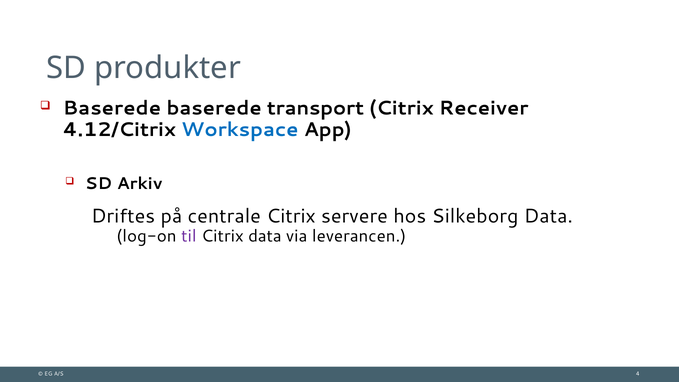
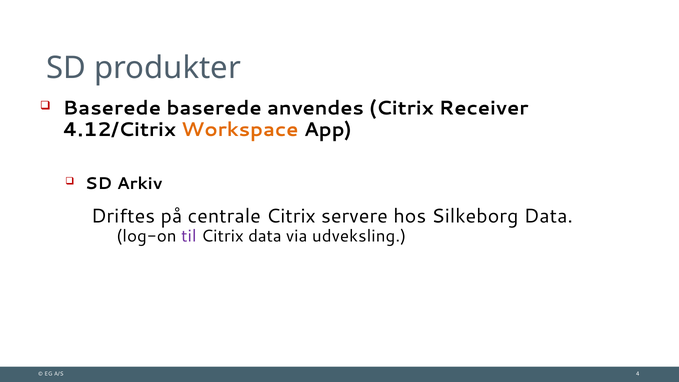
transport: transport -> anvendes
Workspace colour: blue -> orange
leverancen: leverancen -> udveksling
